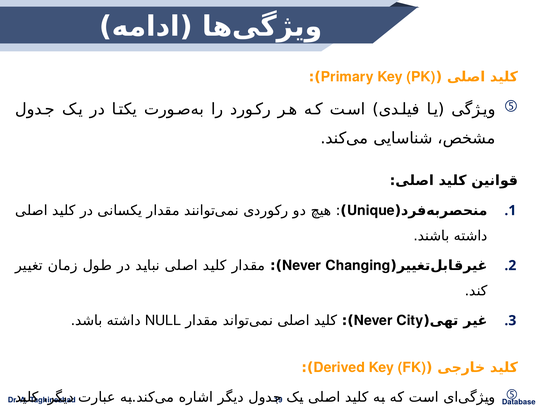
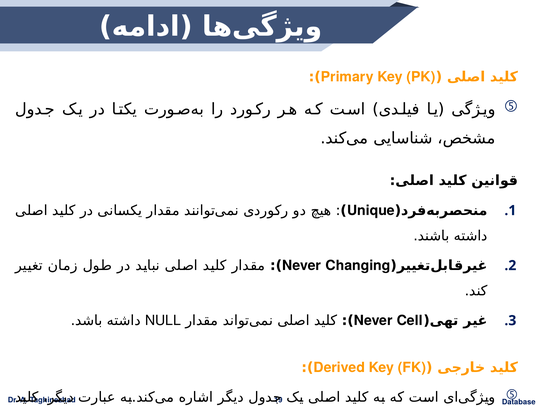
City: City -> Cell
